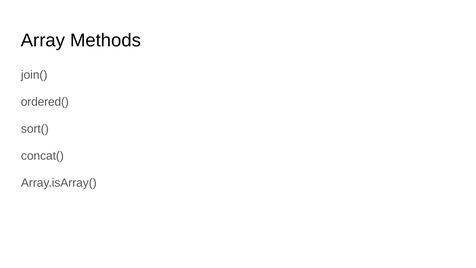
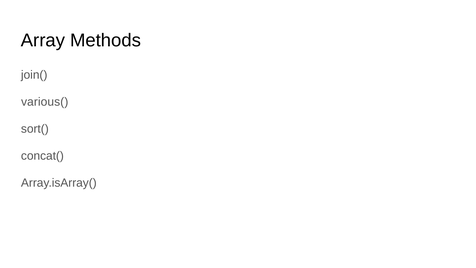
ordered(: ordered( -> various(
